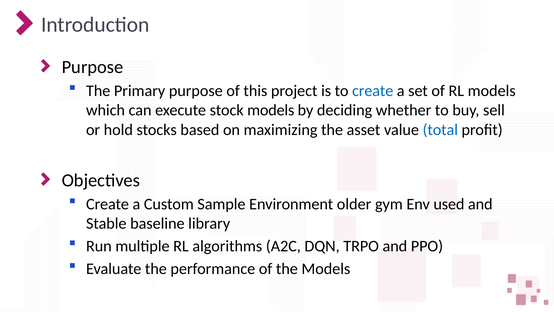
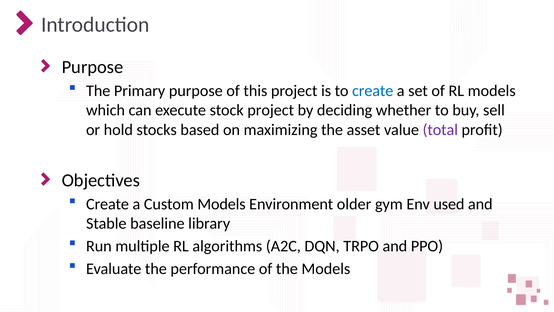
stock models: models -> project
total colour: blue -> purple
Custom Sample: Sample -> Models
